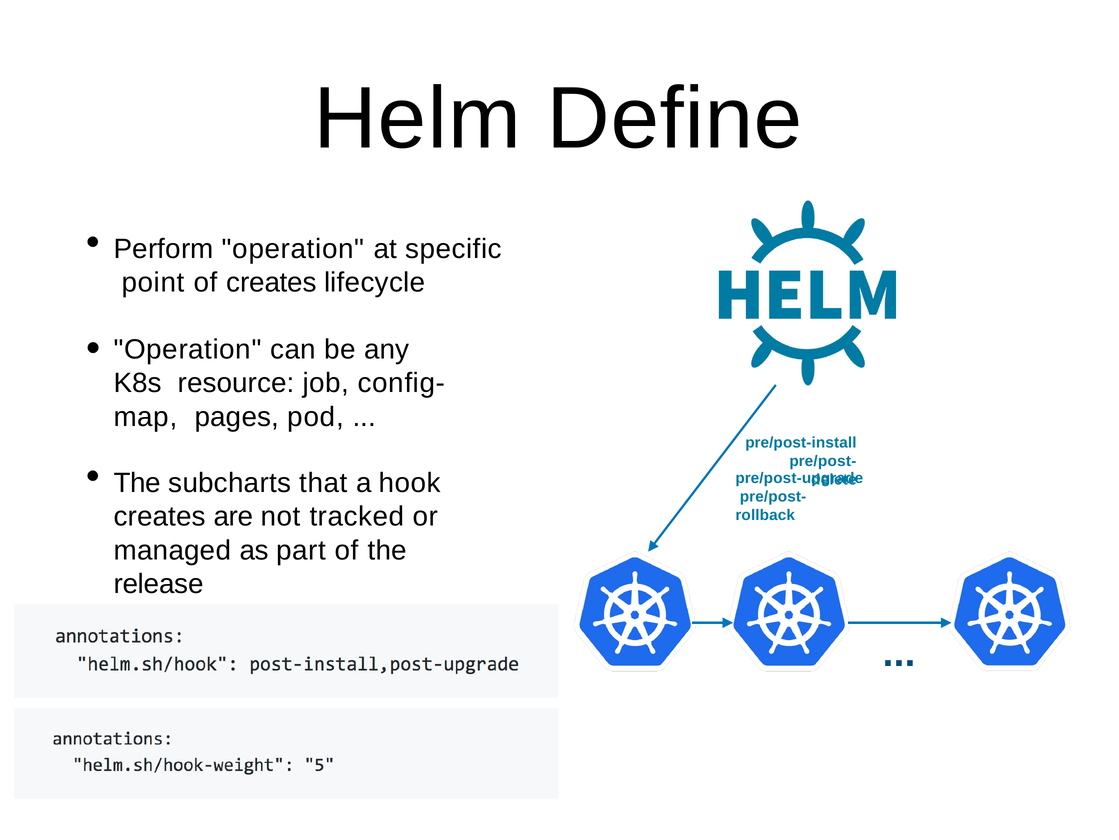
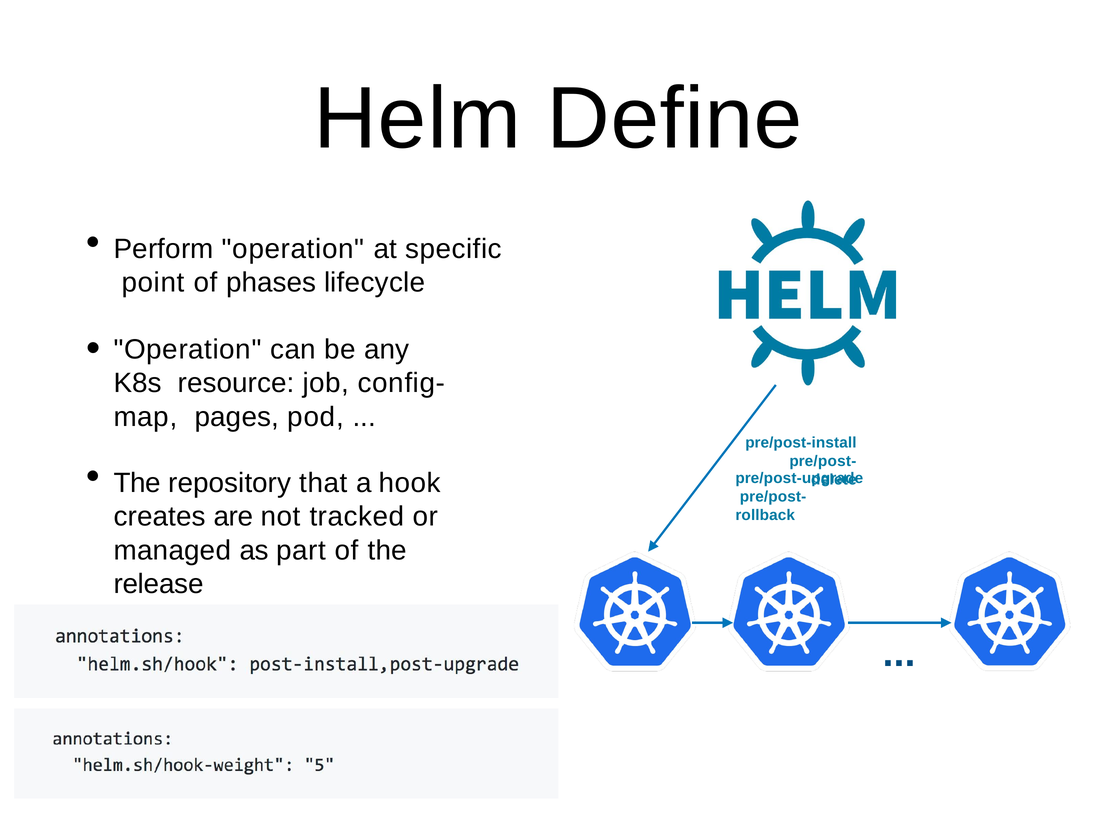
of creates: creates -> phases
subcharts: subcharts -> repository
